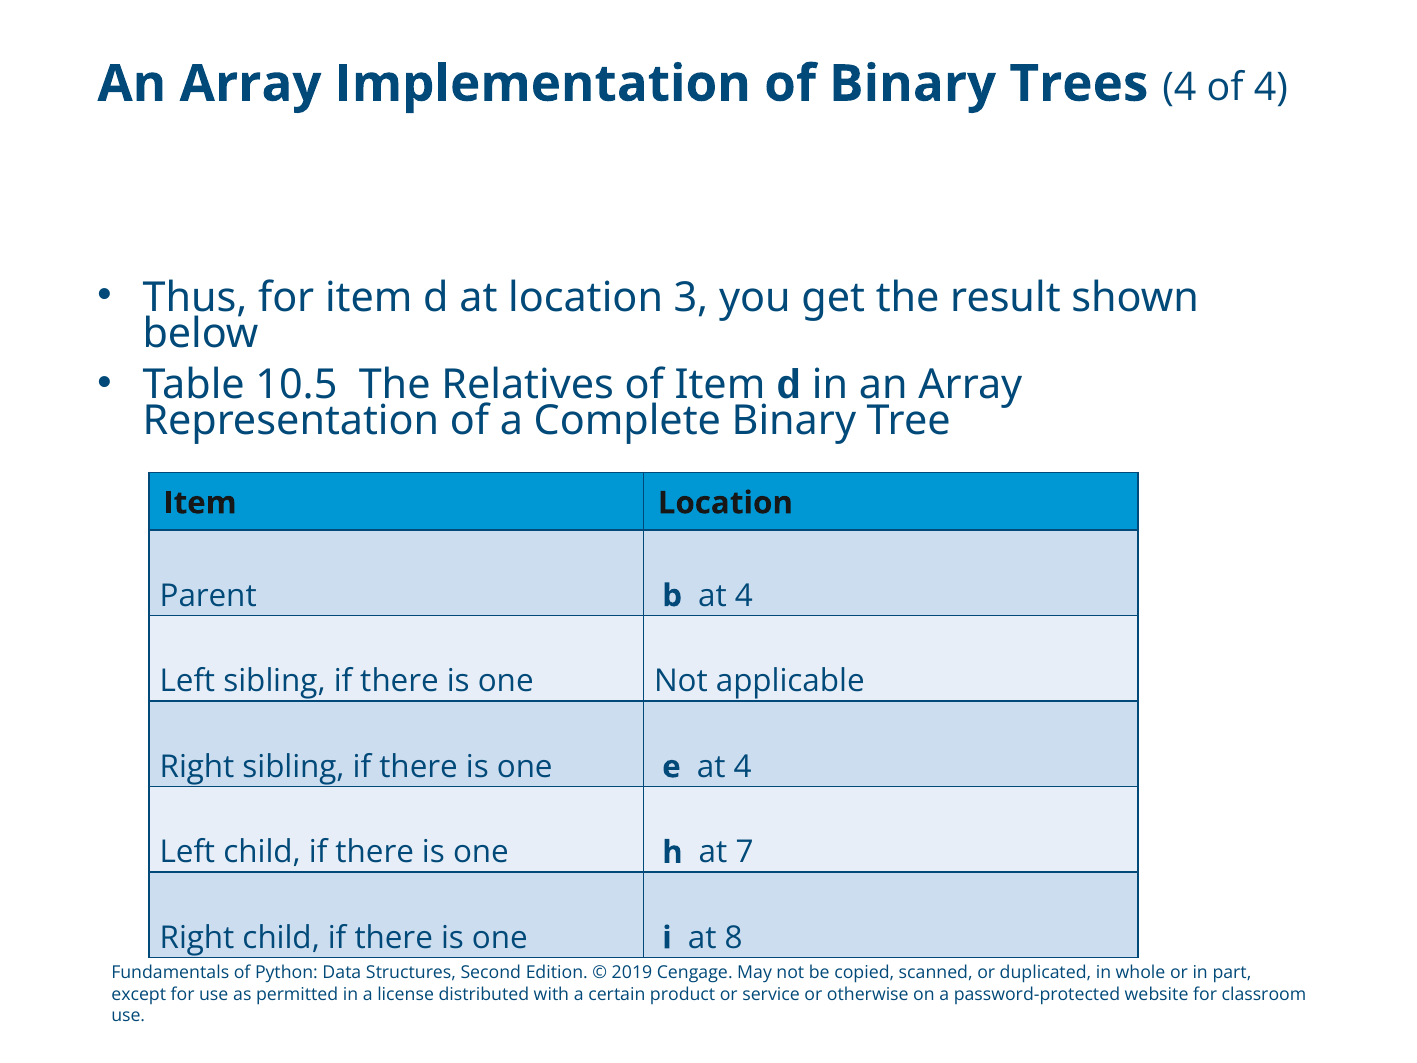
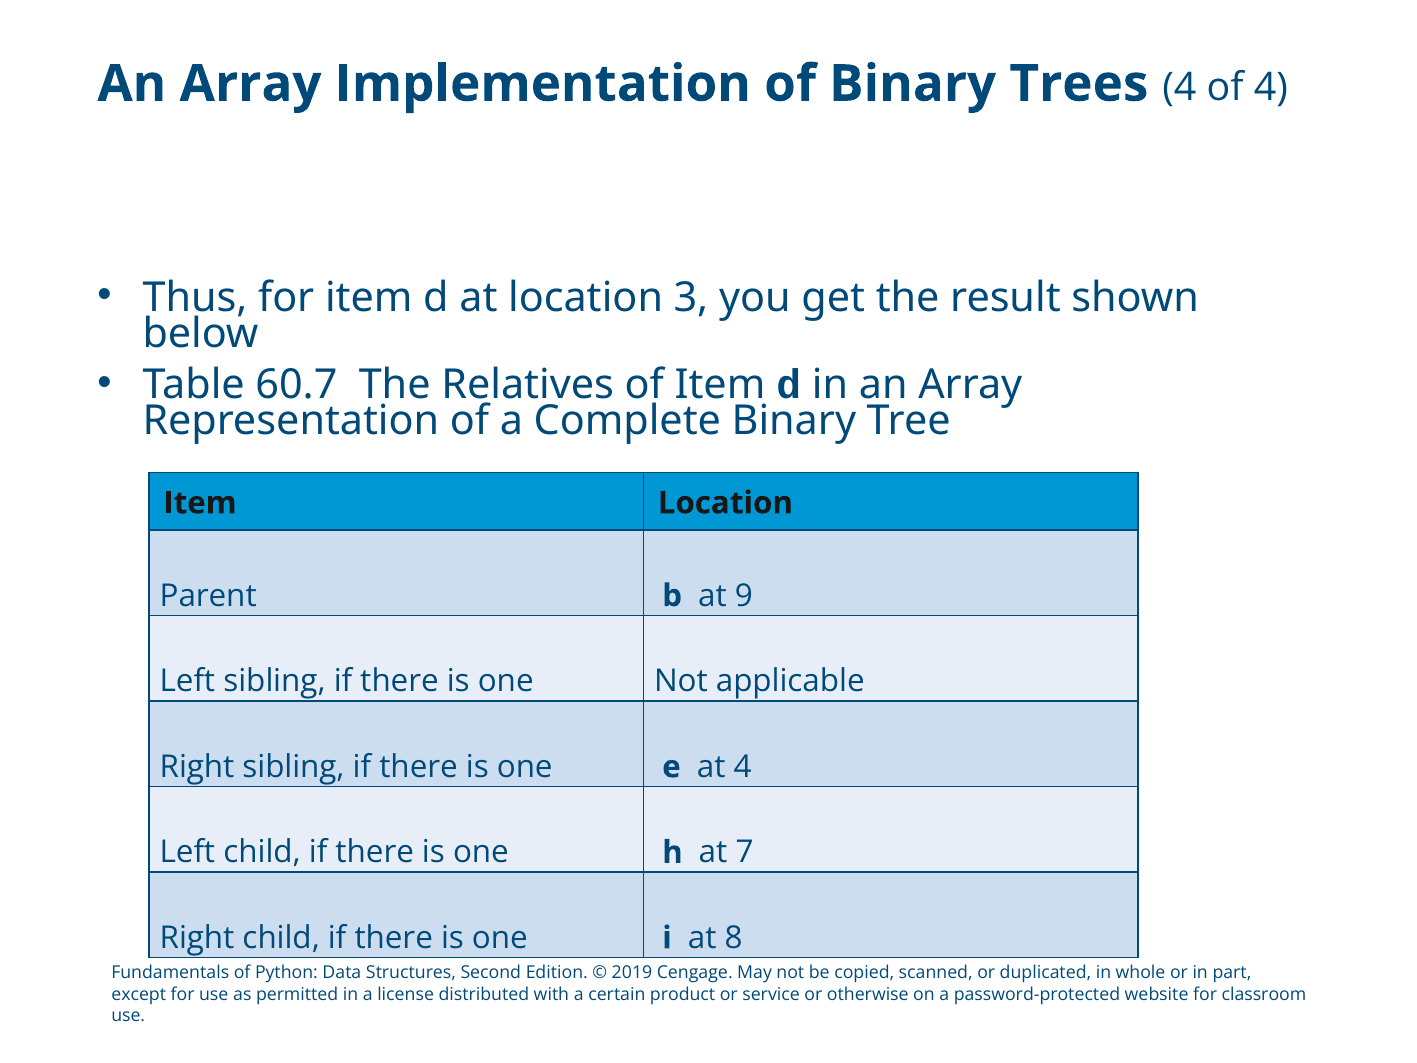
10.5: 10.5 -> 60.7
b at 4: 4 -> 9
